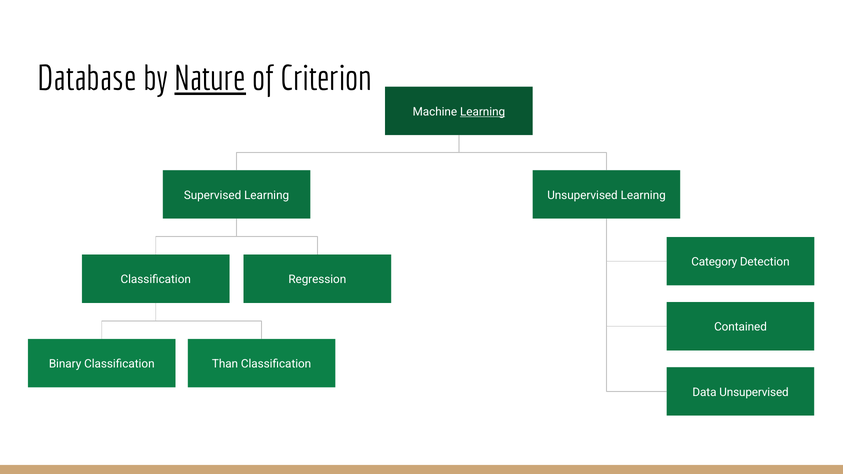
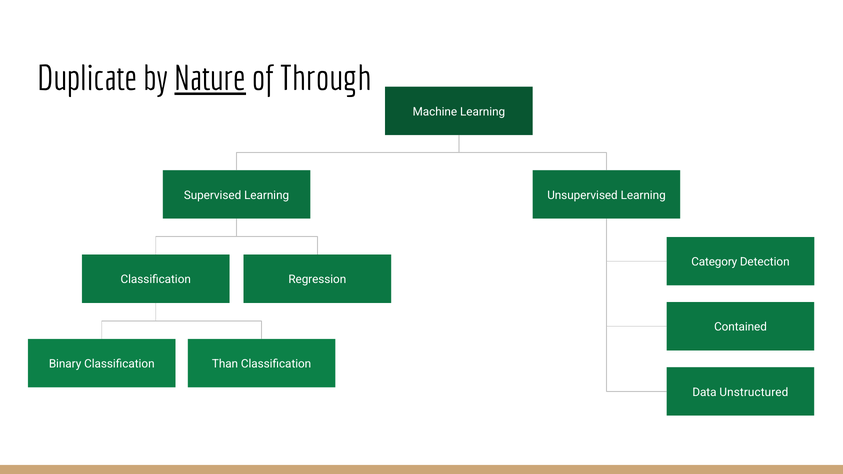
Database: Database -> Duplicate
Criterion: Criterion -> Through
Learning at (483, 112) underline: present -> none
Data Unsupervised: Unsupervised -> Unstructured
